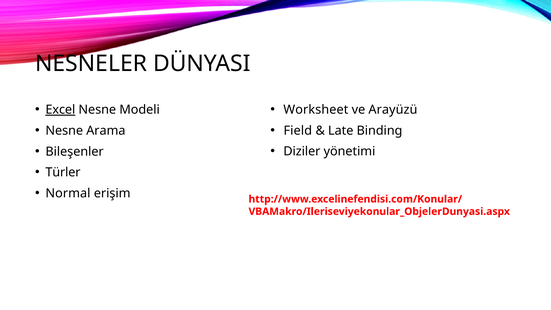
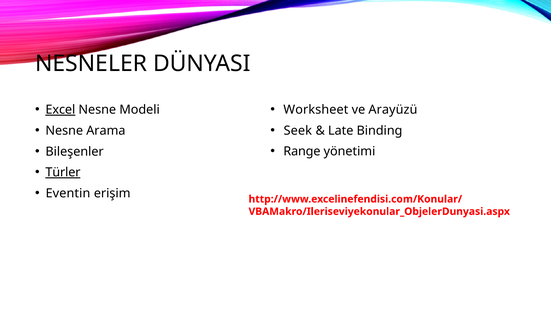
Field: Field -> Seek
Diziler: Diziler -> Range
Türler underline: none -> present
Normal: Normal -> Eventin
